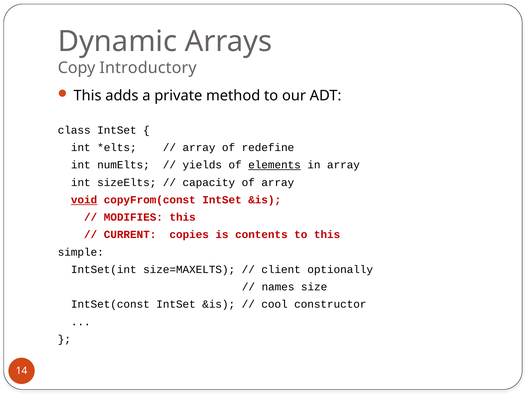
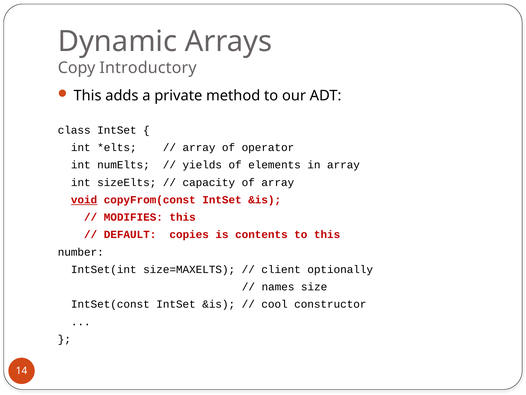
redefine: redefine -> operator
elements underline: present -> none
CURRENT: CURRENT -> DEFAULT
simple: simple -> number
